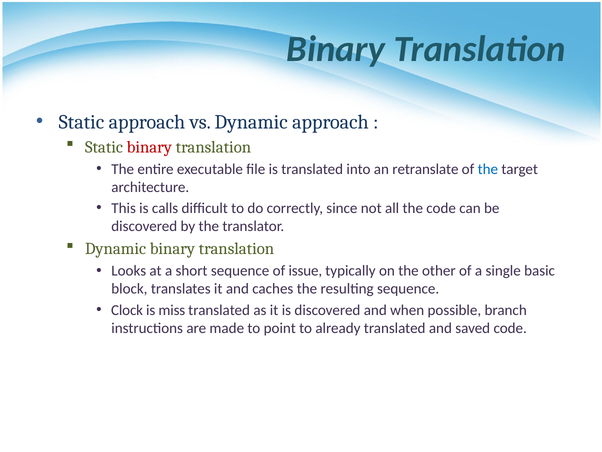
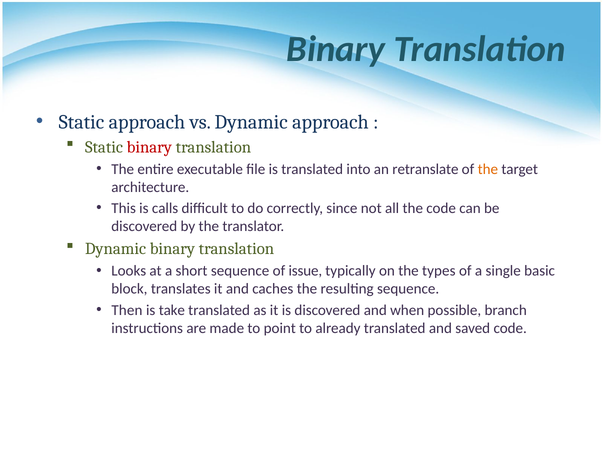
the at (488, 169) colour: blue -> orange
other: other -> types
Clock: Clock -> Then
miss: miss -> take
